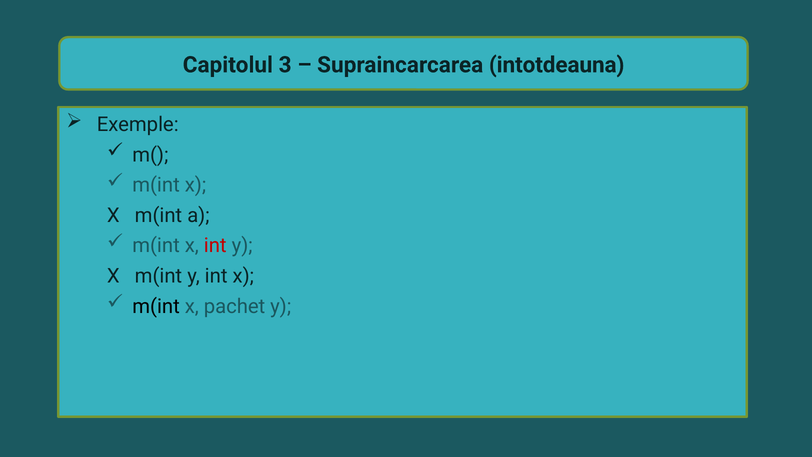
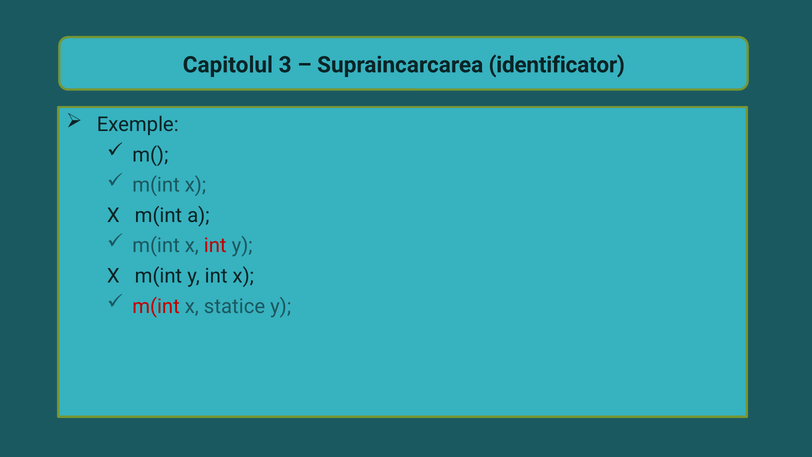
intotdeauna: intotdeauna -> identificator
m(int at (156, 306) colour: black -> red
pachet: pachet -> statice
